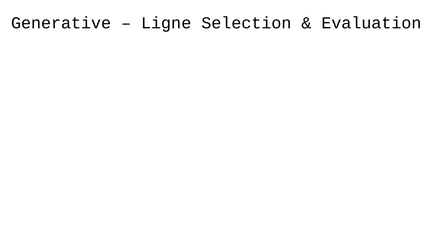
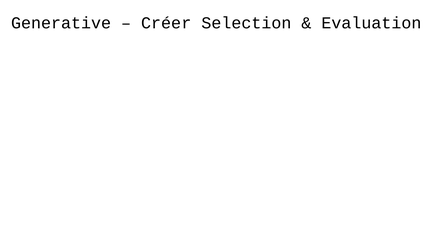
Ligne: Ligne -> Créer
